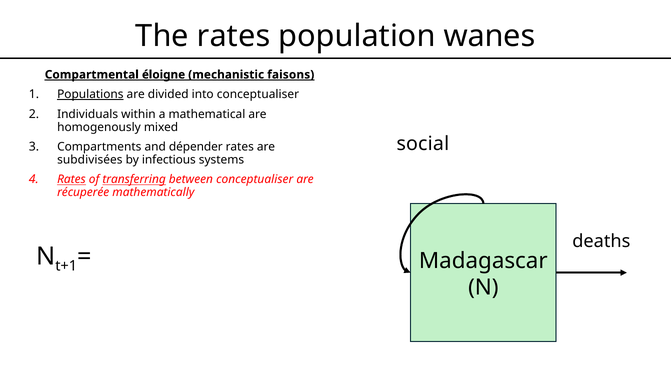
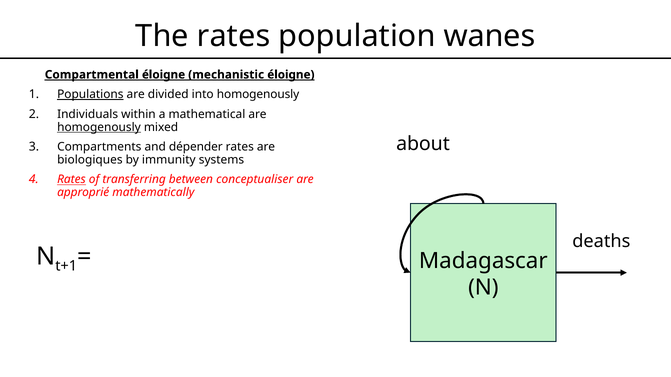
mechanistic faisons: faisons -> éloigne
into conceptualiser: conceptualiser -> homogenously
homogenously at (99, 127) underline: none -> present
social: social -> about
subdivisées: subdivisées -> biologiques
infectious: infectious -> immunity
transferring underline: present -> none
récuperée: récuperée -> approprié
